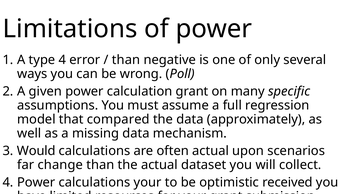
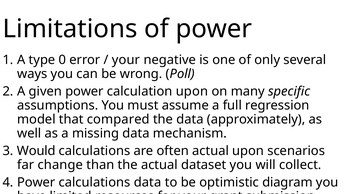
type 4: 4 -> 0
than at (126, 60): than -> your
calculation grant: grant -> upon
calculations your: your -> data
received: received -> diagram
